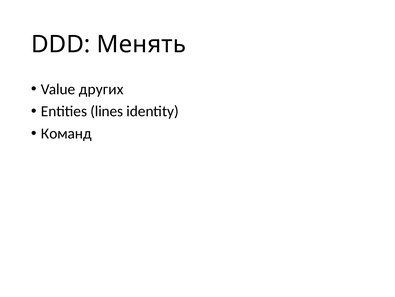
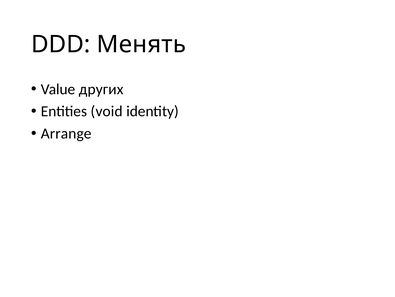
lines: lines -> void
Команд: Команд -> Arrange
